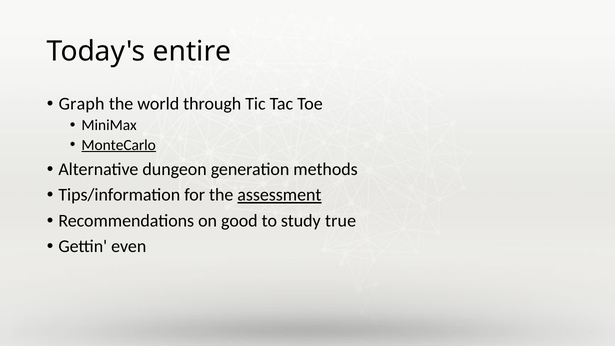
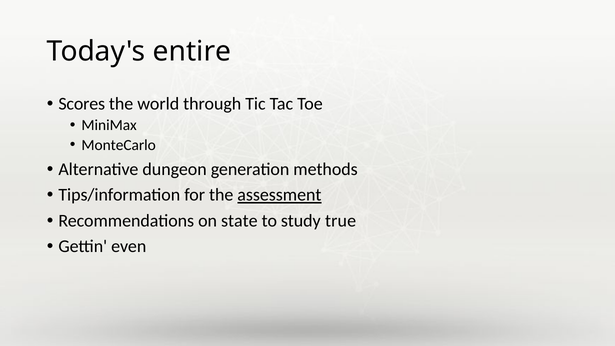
Graph: Graph -> Scores
MonteCarlo underline: present -> none
good: good -> state
